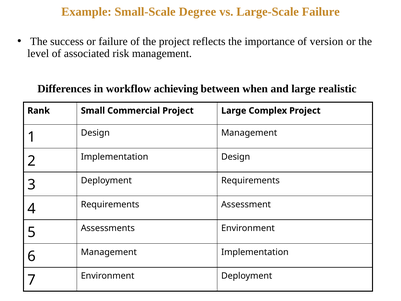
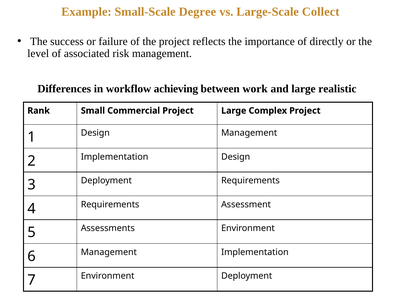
Large-Scale Failure: Failure -> Collect
version: version -> directly
when: when -> work
